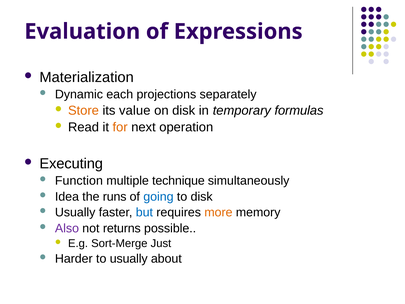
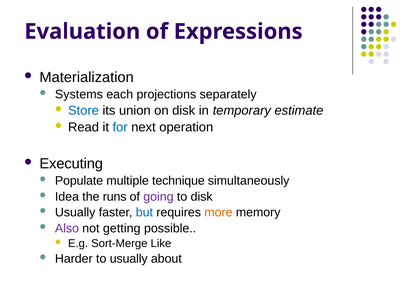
Dynamic: Dynamic -> Systems
Store colour: orange -> blue
value: value -> union
formulas: formulas -> estimate
for colour: orange -> blue
Function: Function -> Populate
going colour: blue -> purple
returns: returns -> getting
Just: Just -> Like
